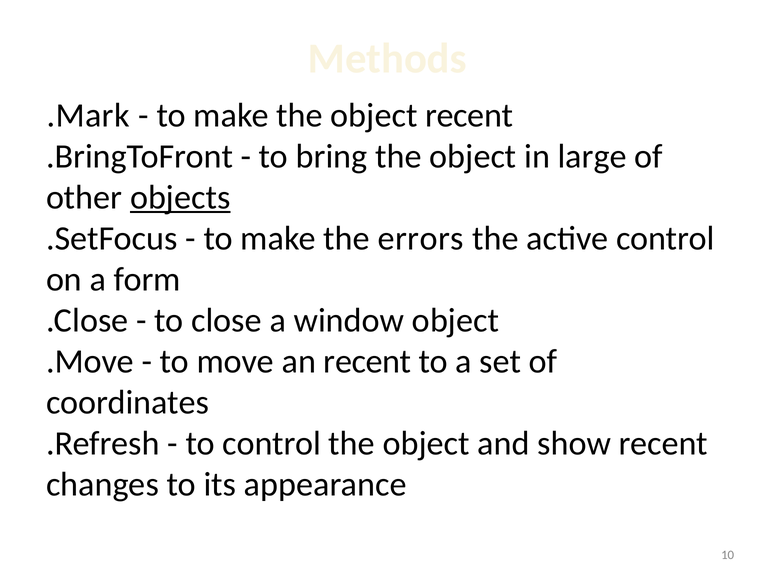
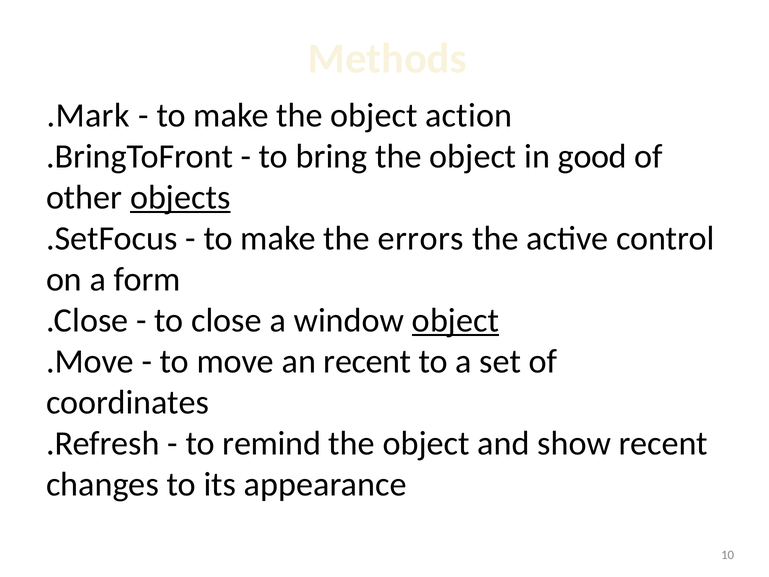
object recent: recent -> action
large: large -> good
object at (455, 320) underline: none -> present
to control: control -> remind
